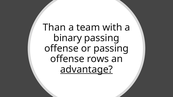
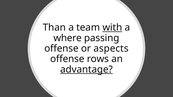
with underline: none -> present
binary: binary -> where
or passing: passing -> aspects
